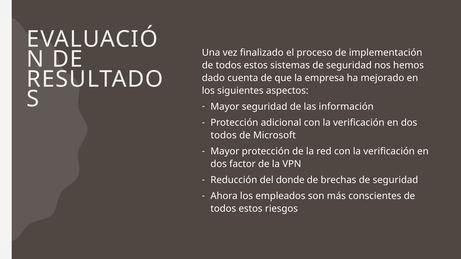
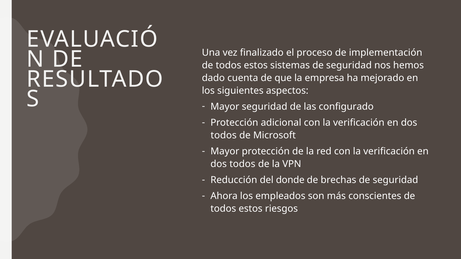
información: información -> configurado
factor at (243, 164): factor -> todos
